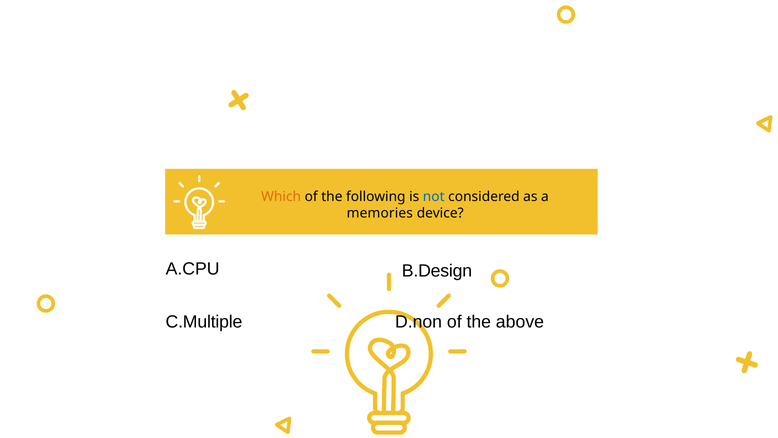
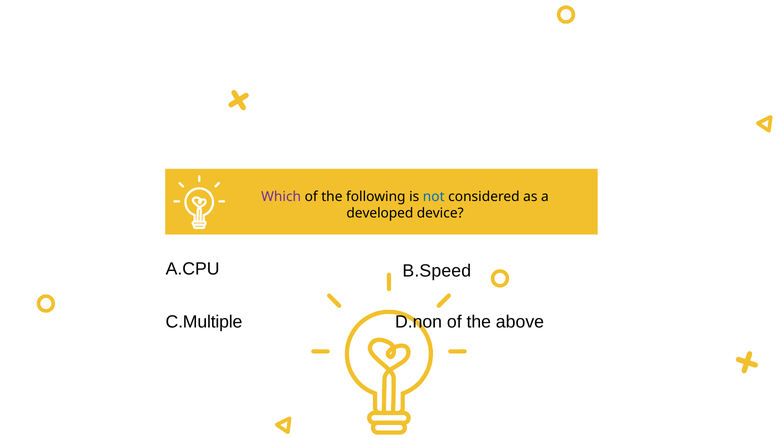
Which colour: orange -> purple
memories: memories -> developed
B.Design: B.Design -> B.Speed
